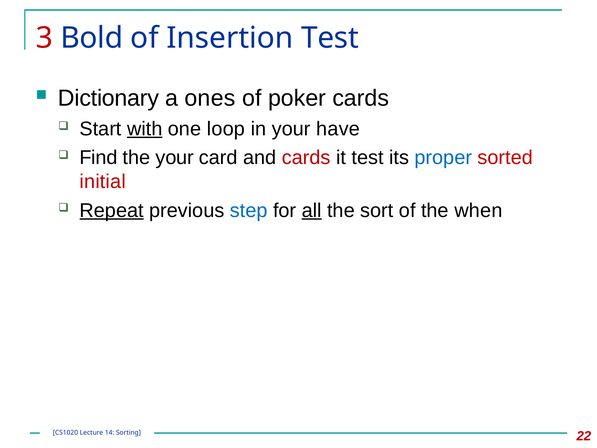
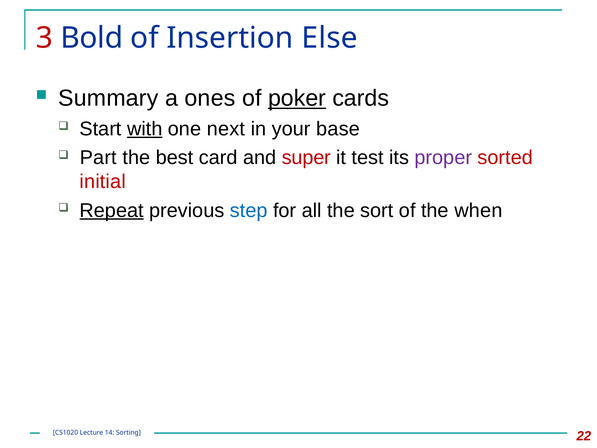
Insertion Test: Test -> Else
Dictionary: Dictionary -> Summary
poker underline: none -> present
loop: loop -> next
have: have -> base
Find: Find -> Part
the your: your -> best
and cards: cards -> super
proper colour: blue -> purple
all underline: present -> none
